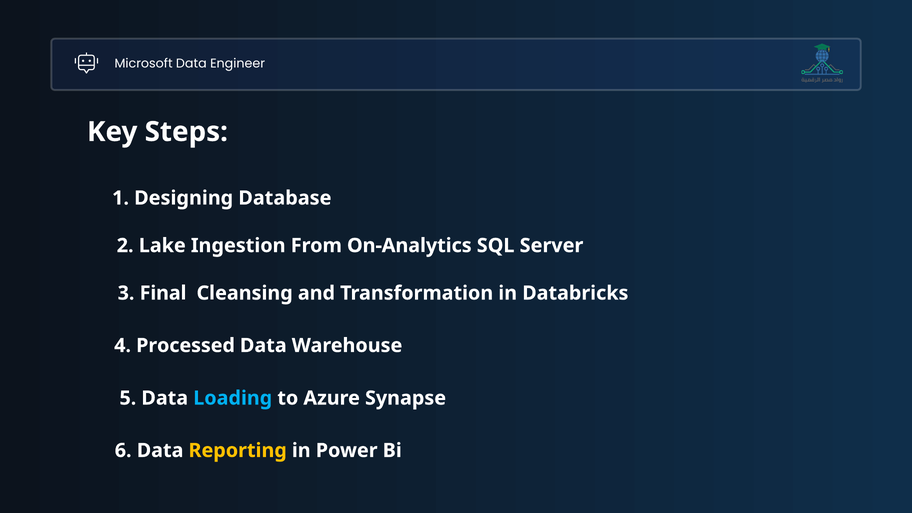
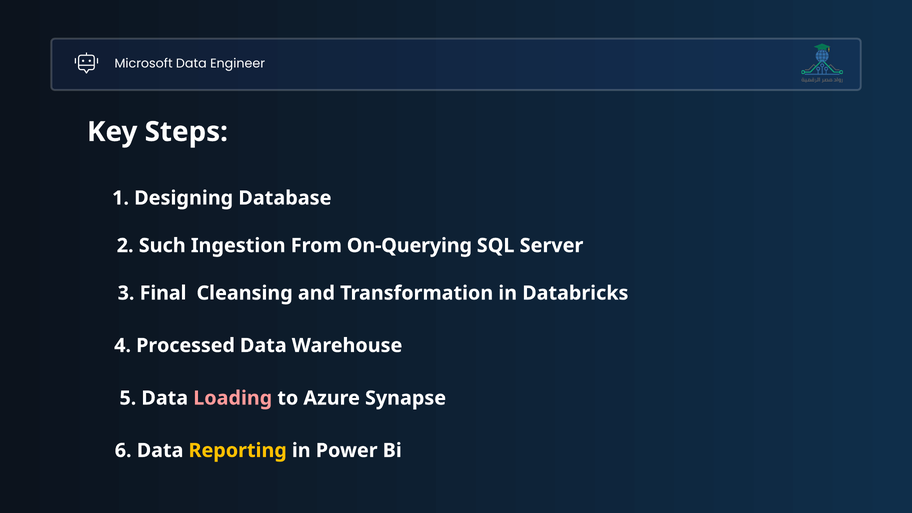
Lake: Lake -> Such
On-Analytics: On-Analytics -> On-Querying
Loading colour: light blue -> pink
